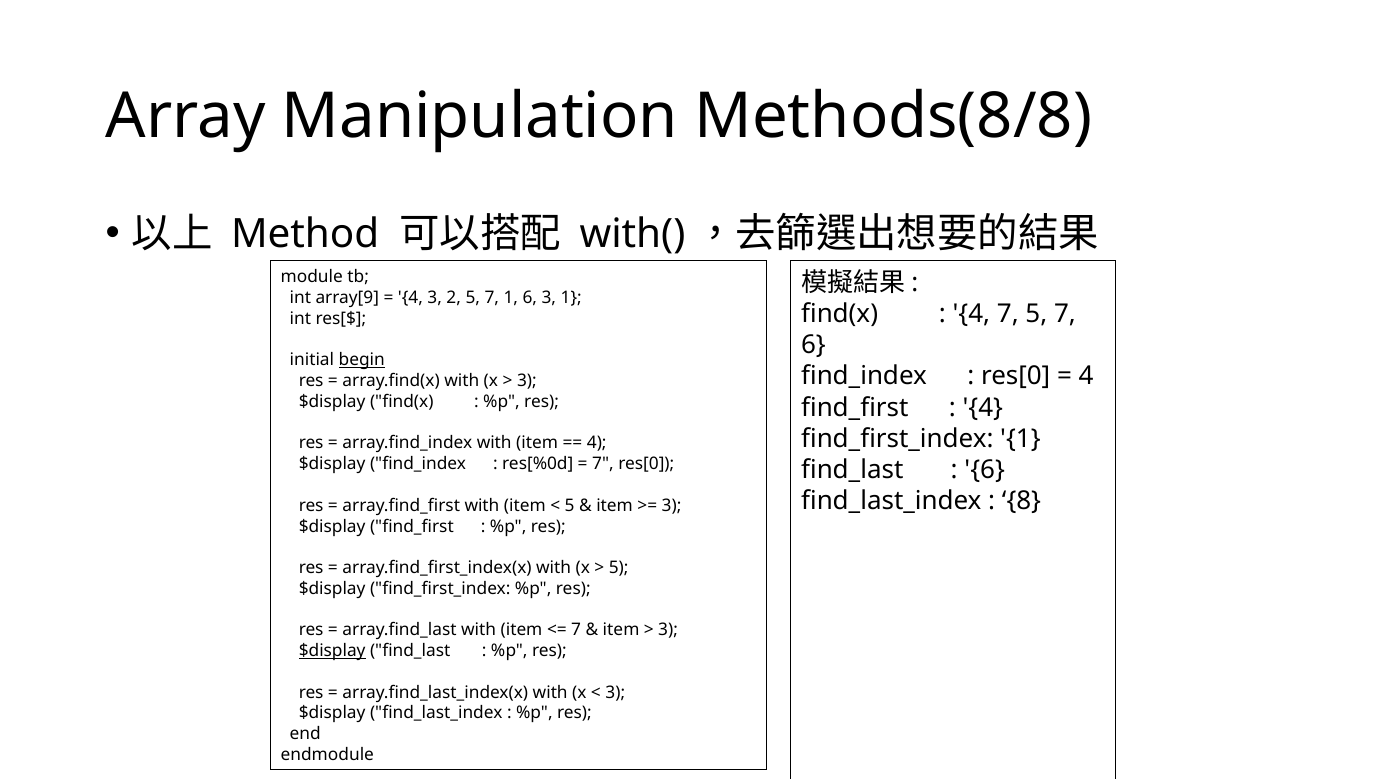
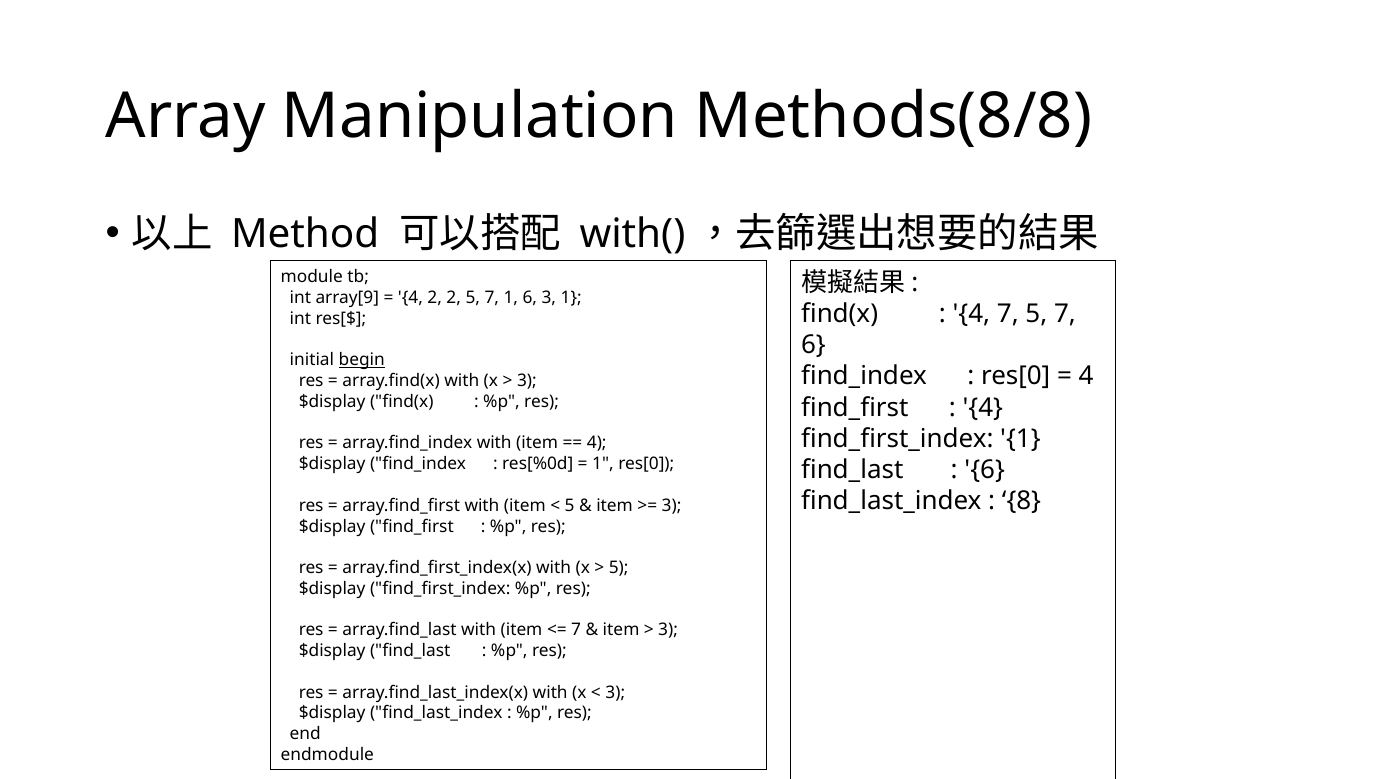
4 3: 3 -> 2
7 at (603, 464): 7 -> 1
$display at (332, 651) underline: present -> none
